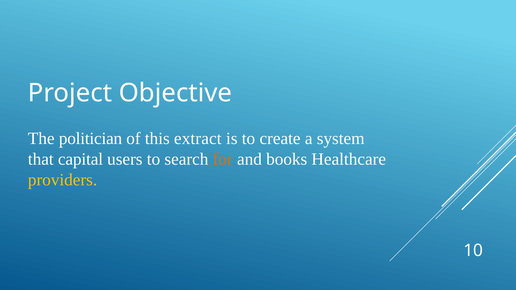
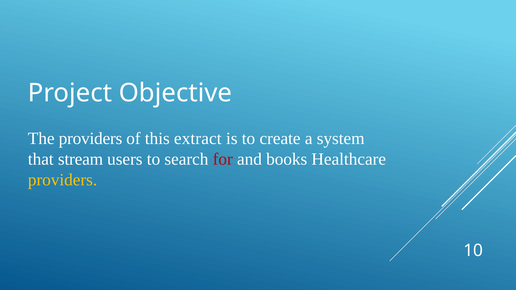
The politician: politician -> providers
capital: capital -> stream
for colour: orange -> red
